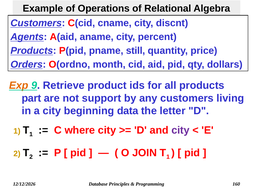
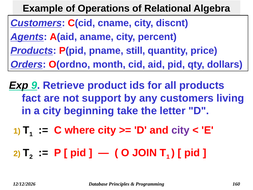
Exp colour: orange -> black
part: part -> fact
data: data -> take
